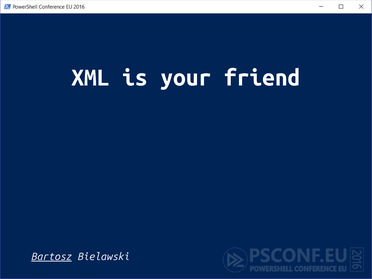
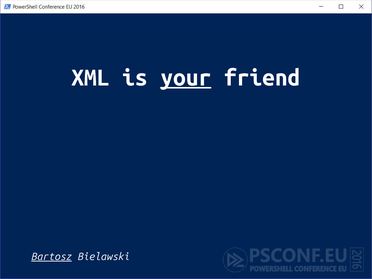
your underline: none -> present
